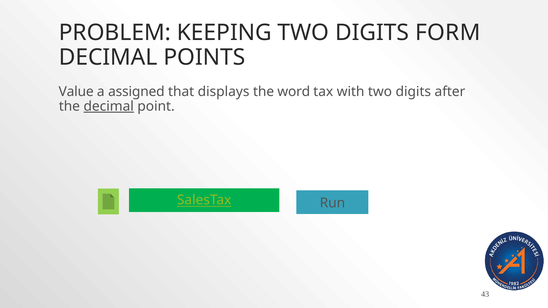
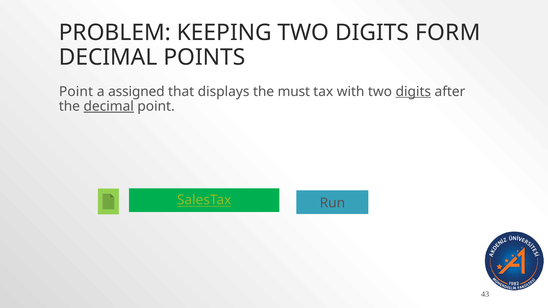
Value at (76, 92): Value -> Point
word: word -> must
digits at (413, 92) underline: none -> present
